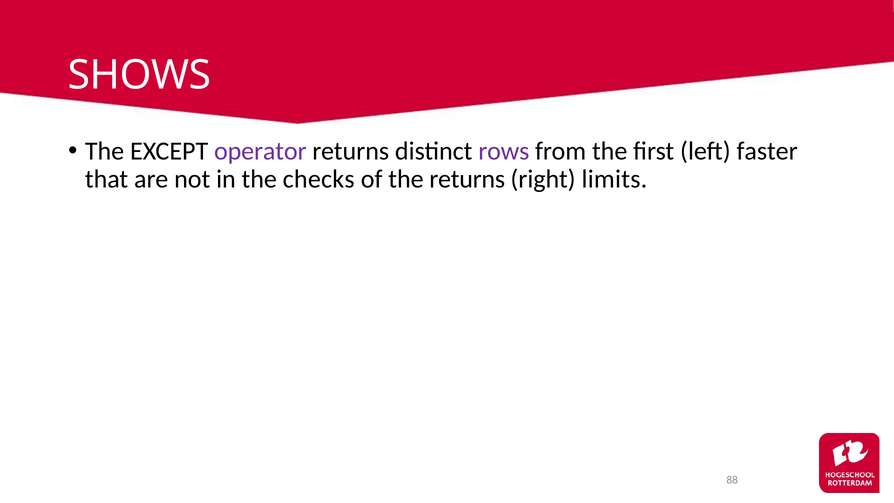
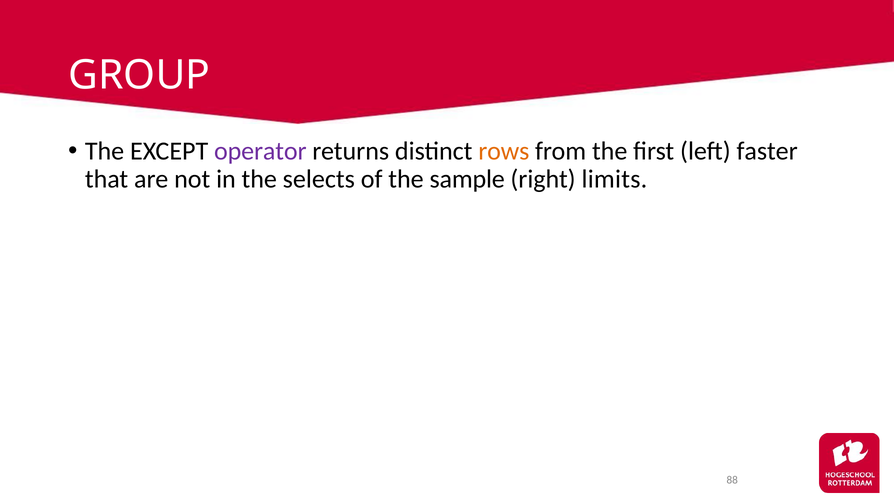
SHOWS: SHOWS -> GROUP
rows colour: purple -> orange
checks: checks -> selects
the returns: returns -> sample
